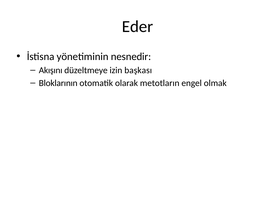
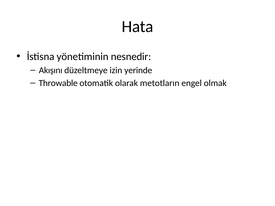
Eder: Eder -> Hata
başkası: başkası -> yerinde
Bloklarının: Bloklarının -> Throwable
